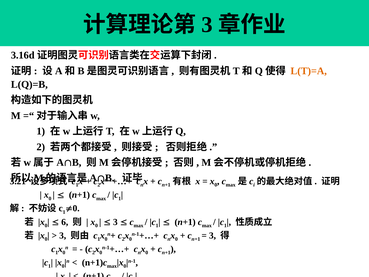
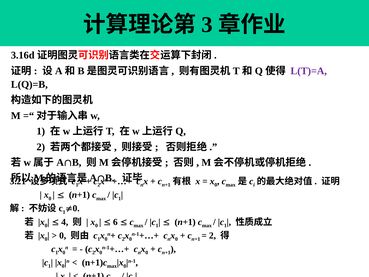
L(T)=A colour: orange -> purple
6: 6 -> 4
3 at (115, 222): 3 -> 6
3 at (63, 235): 3 -> 0
3 at (212, 235): 3 -> 2
